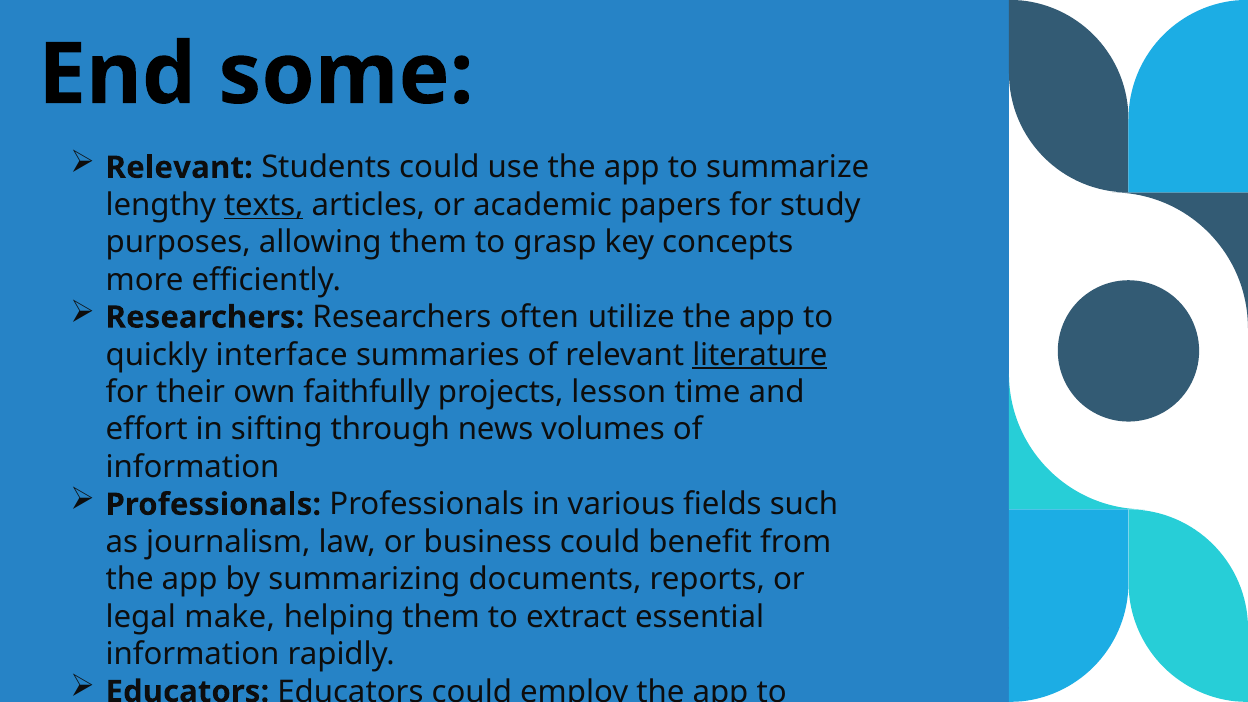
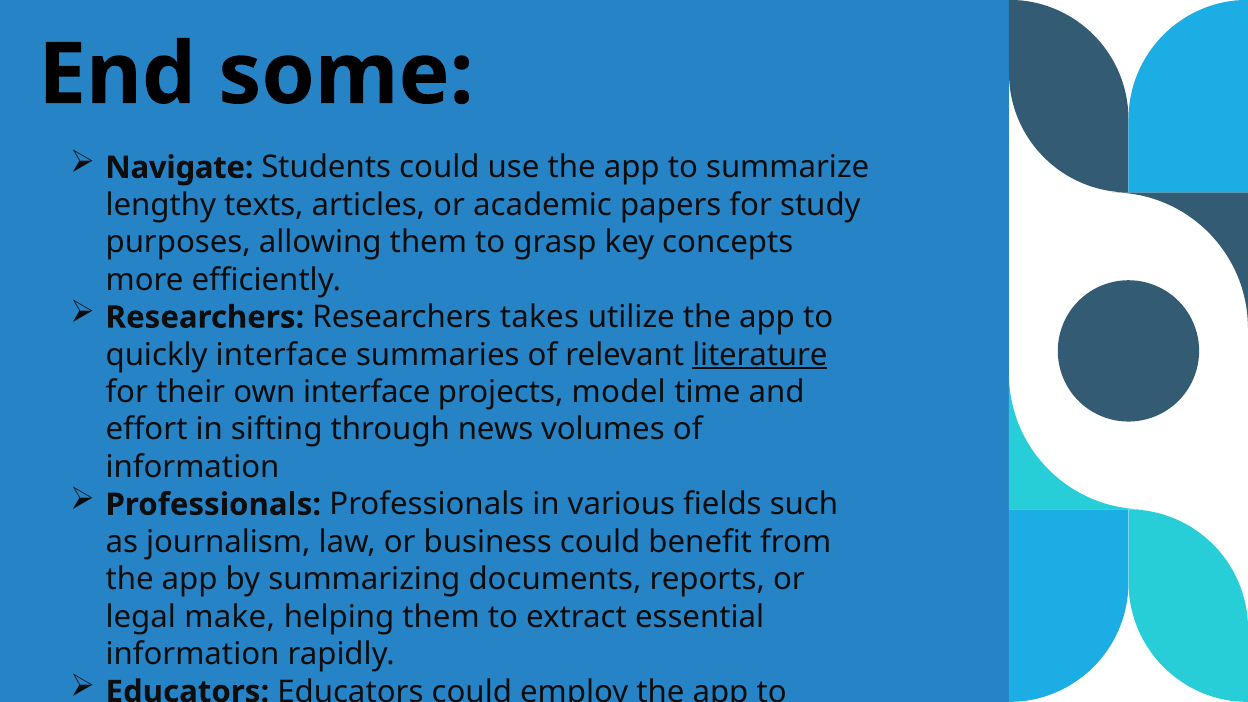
Relevant at (179, 168): Relevant -> Navigate
texts underline: present -> none
often: often -> takes
own faithfully: faithfully -> interface
projects lesson: lesson -> model
